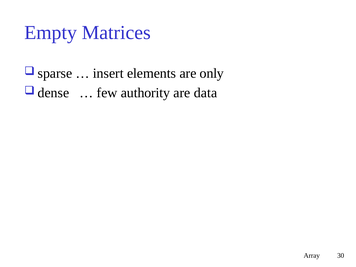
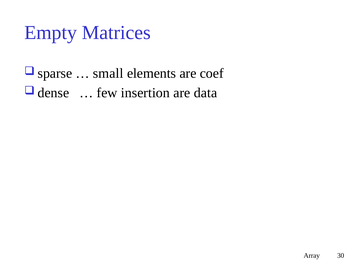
insert: insert -> small
only: only -> coef
authority: authority -> insertion
